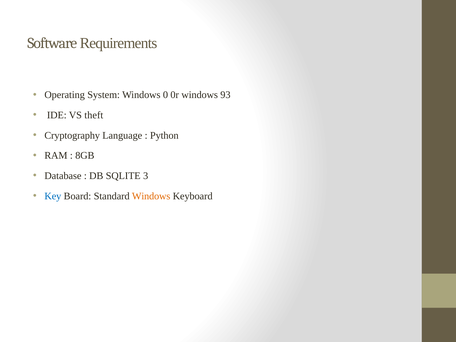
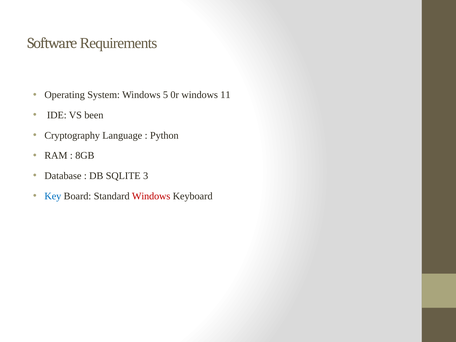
0: 0 -> 5
93: 93 -> 11
theft: theft -> been
Windows at (151, 196) colour: orange -> red
